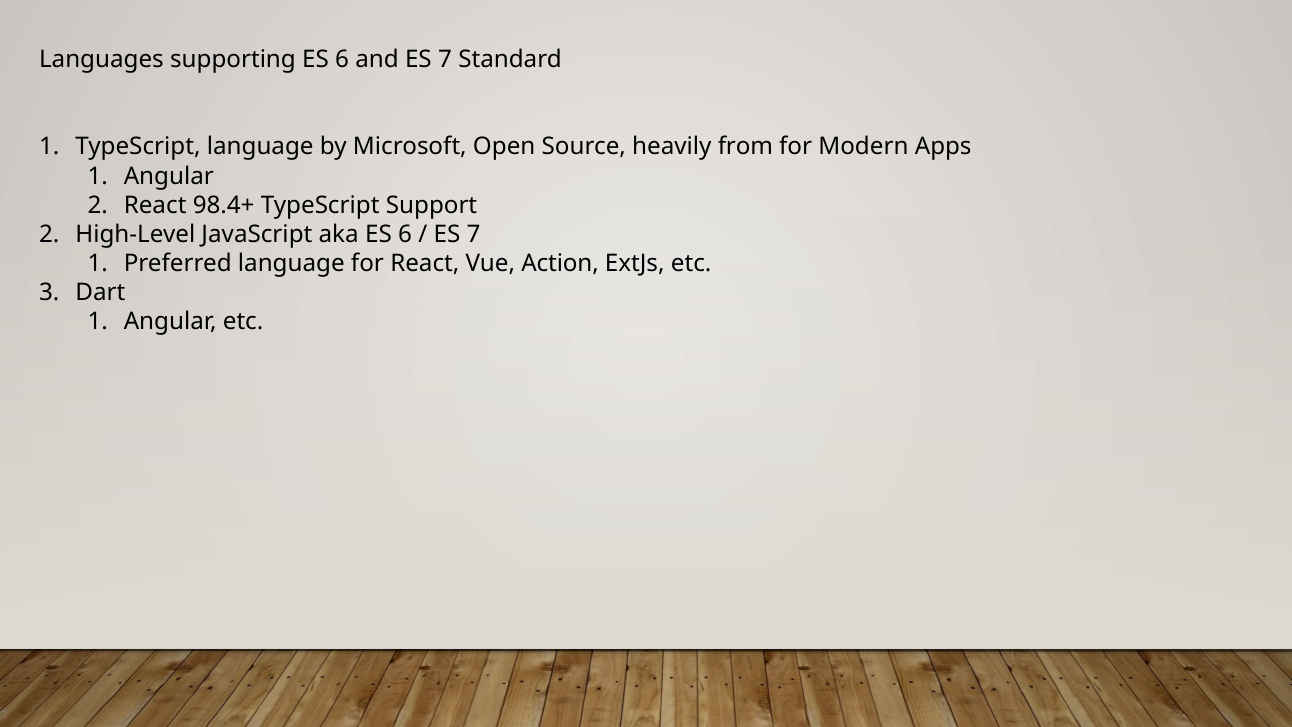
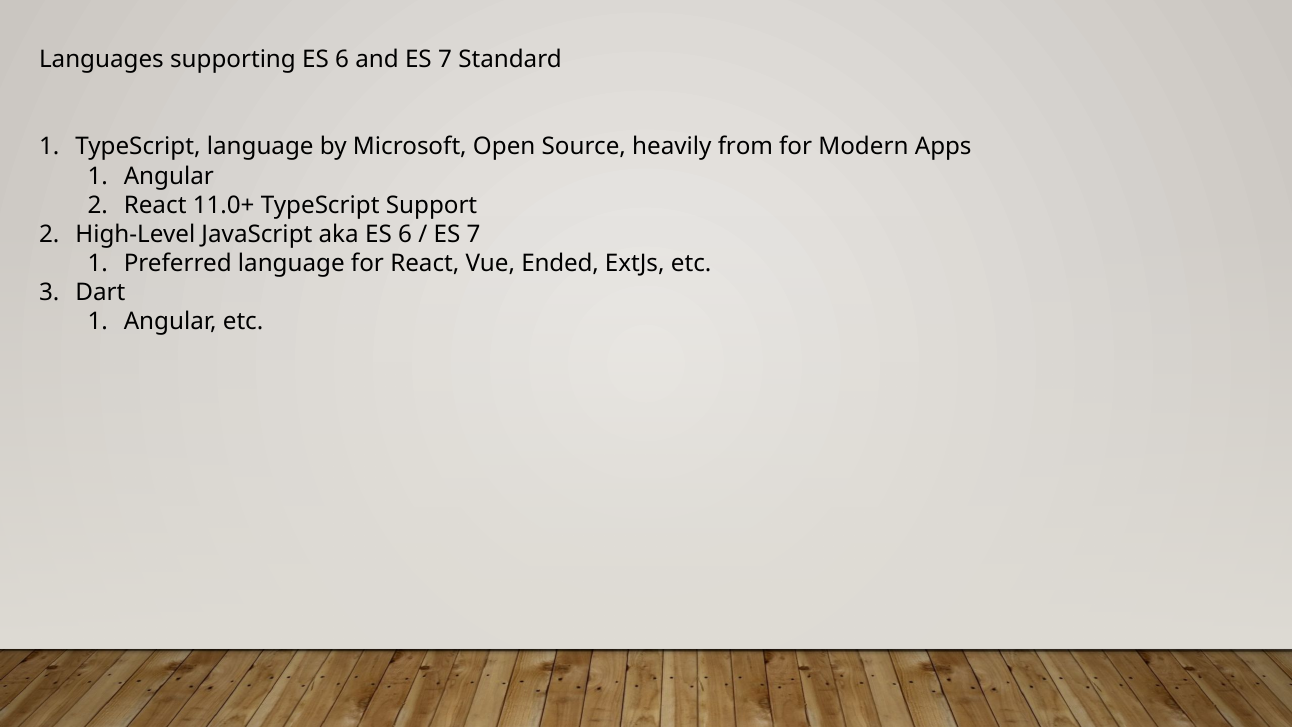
98.4+: 98.4+ -> 11.0+
Action: Action -> Ended
